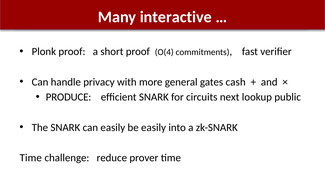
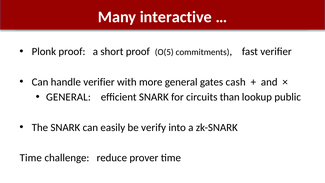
O(4: O(4 -> O(5
handle privacy: privacy -> verifier
PRODUCE at (69, 97): PRODUCE -> GENERAL
next: next -> than
be easily: easily -> verify
